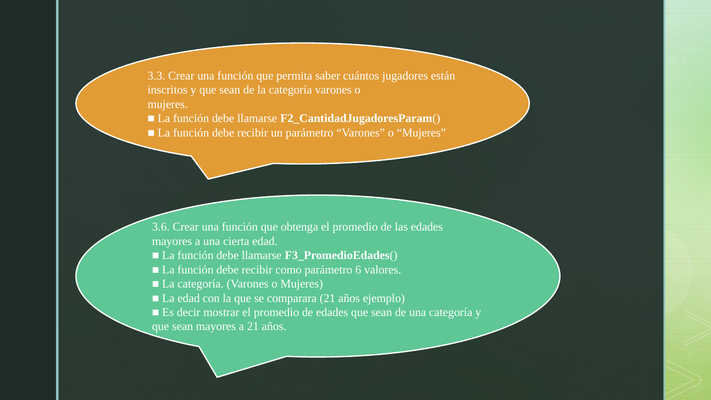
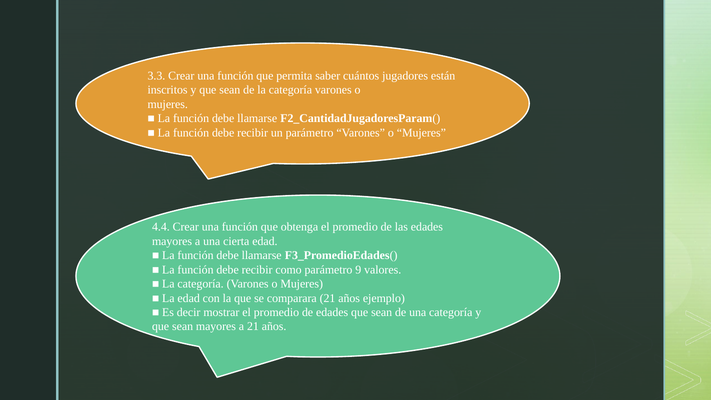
3.6: 3.6 -> 4.4
6: 6 -> 9
